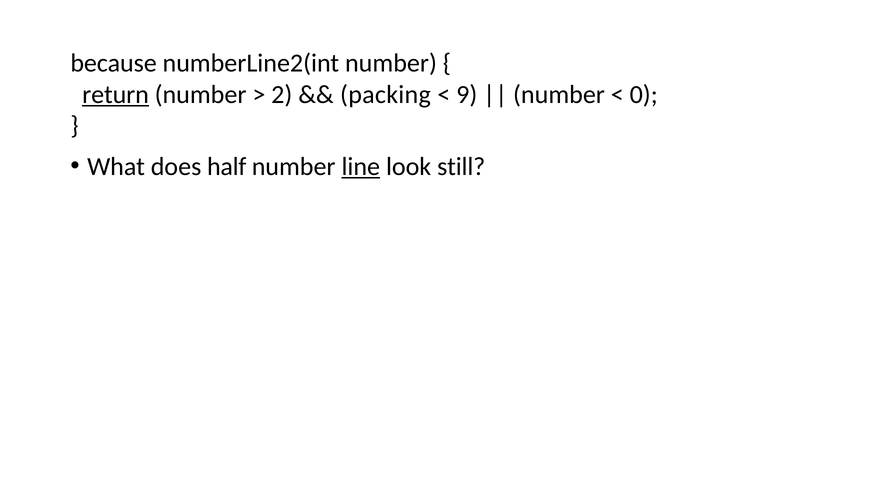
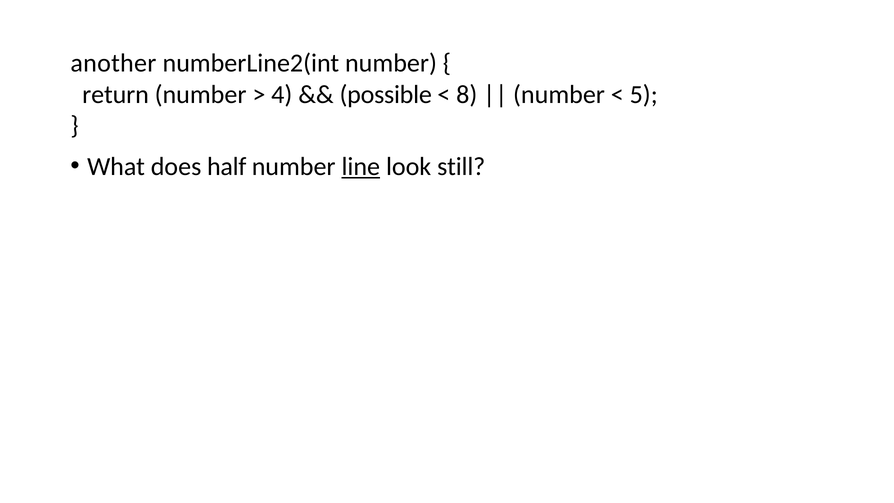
because: because -> another
return underline: present -> none
2: 2 -> 4
packing: packing -> possible
9: 9 -> 8
0: 0 -> 5
